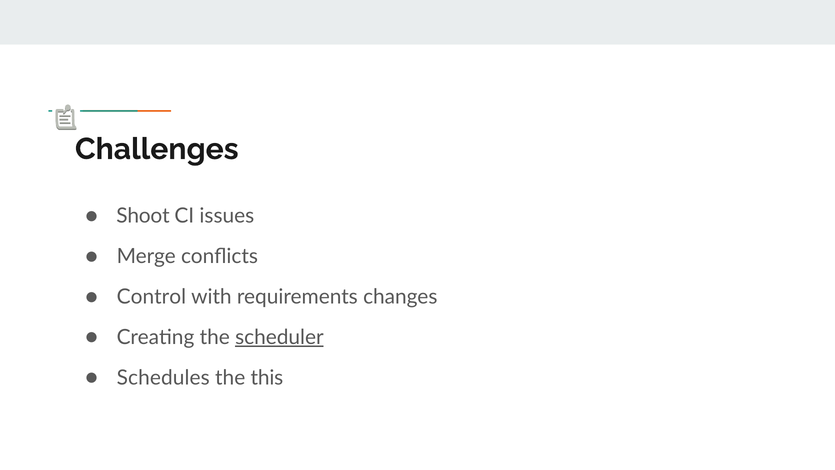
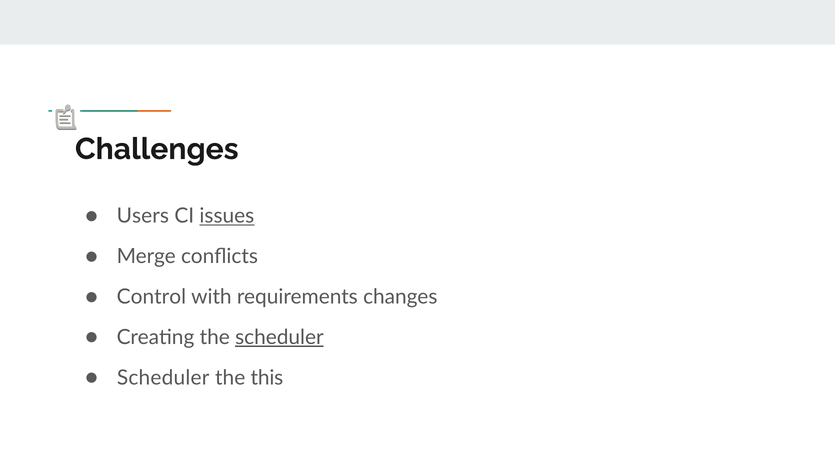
Shoot: Shoot -> Users
issues underline: none -> present
Schedules at (163, 378): Schedules -> Scheduler
